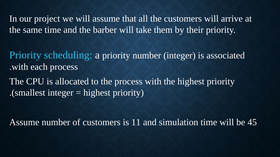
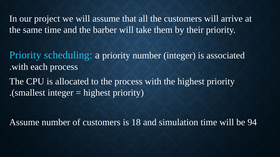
11: 11 -> 18
45: 45 -> 94
